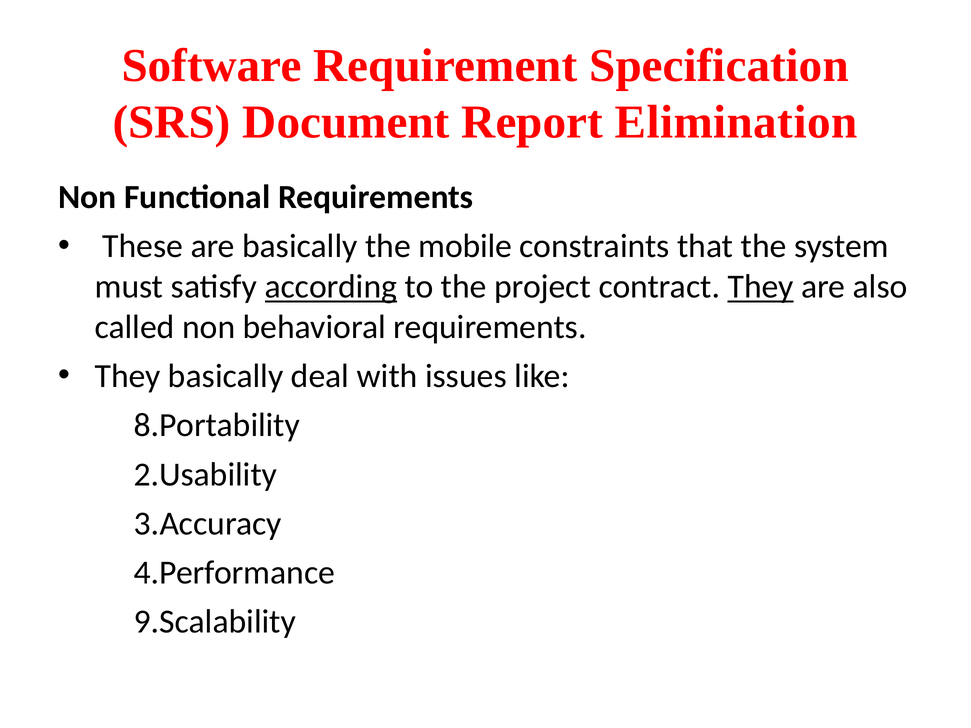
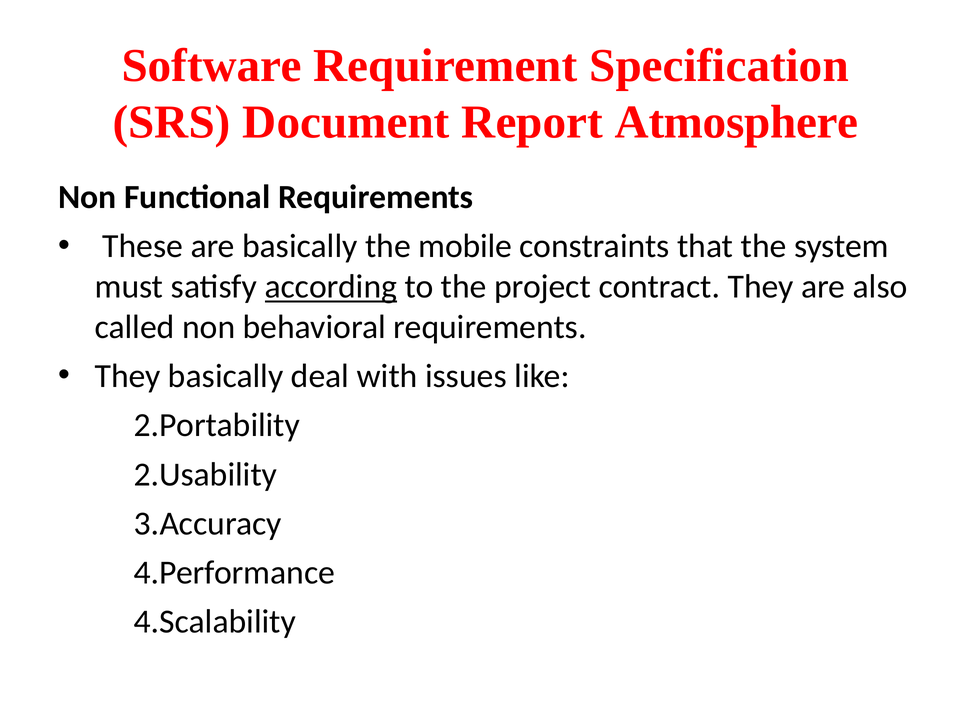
Elimination: Elimination -> Atmosphere
They at (761, 287) underline: present -> none
8.Portability: 8.Portability -> 2.Portability
9.Scalability: 9.Scalability -> 4.Scalability
